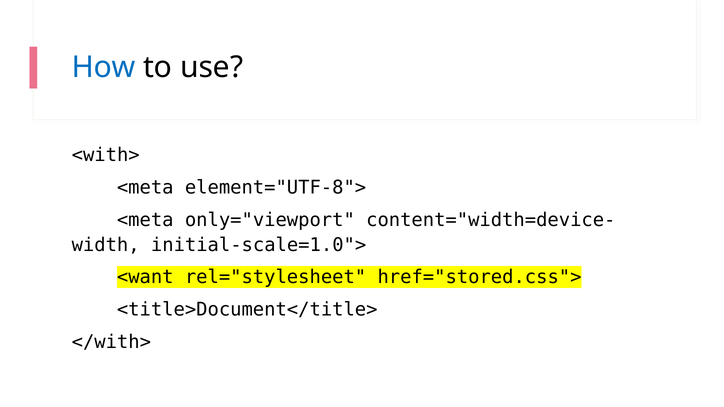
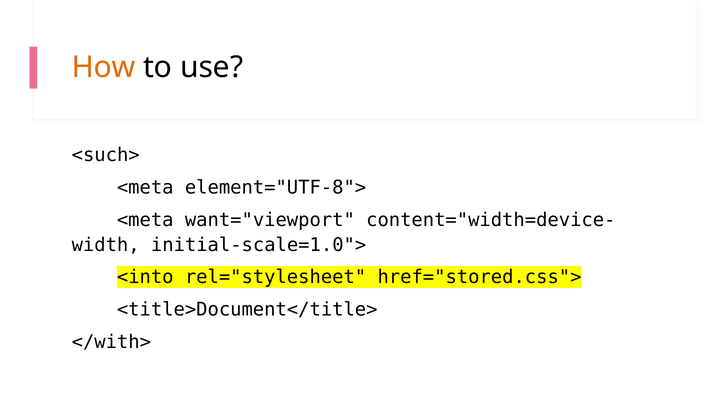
How colour: blue -> orange
<with>: <with> -> <such>
only="viewport: only="viewport -> want="viewport
<want: <want -> <into
